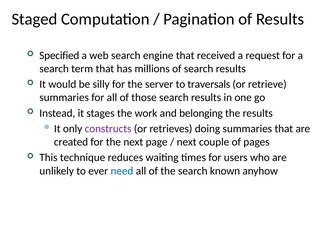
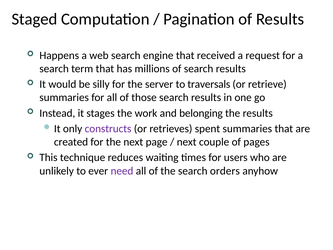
Specified: Specified -> Happens
doing: doing -> spent
need colour: blue -> purple
known: known -> orders
